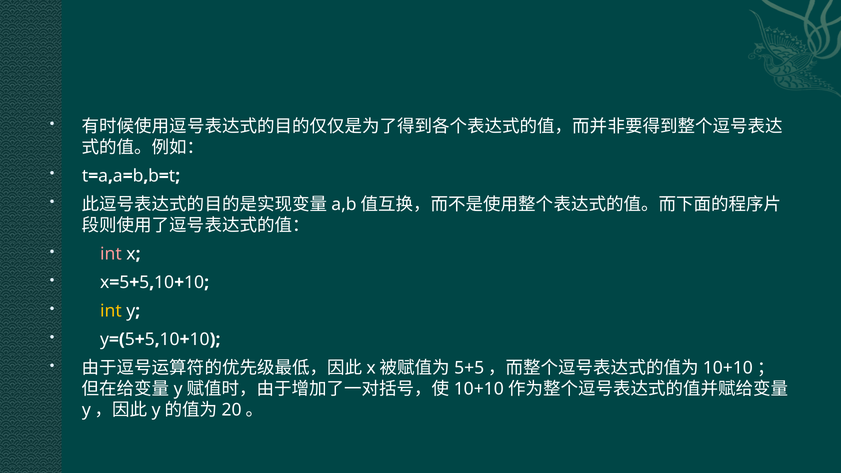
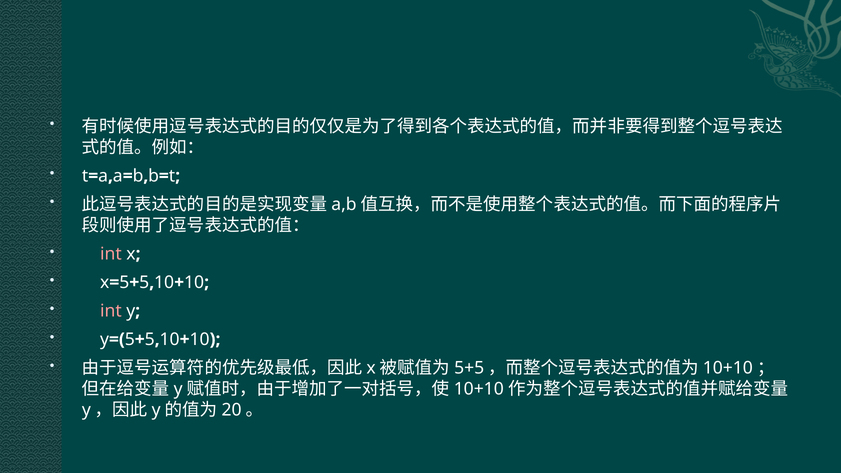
int at (111, 311) colour: yellow -> pink
